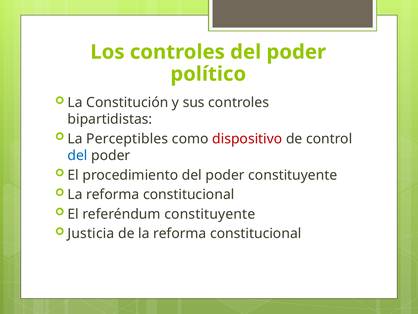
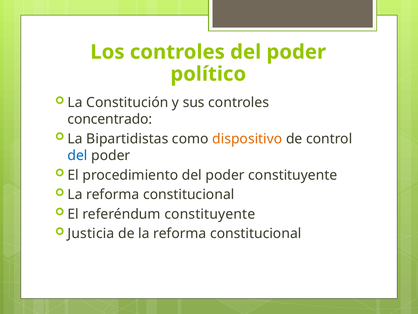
bipartidistas: bipartidistas -> concentrado
Perceptibles: Perceptibles -> Bipartidistas
dispositivo colour: red -> orange
